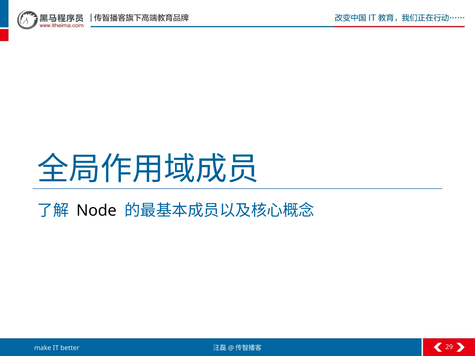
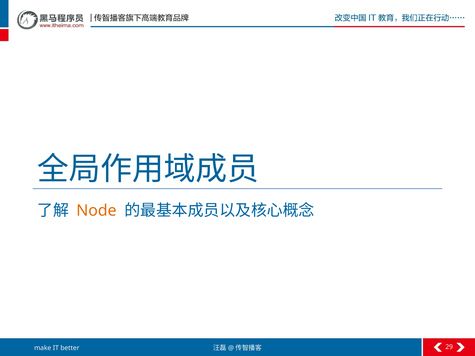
Node colour: black -> orange
